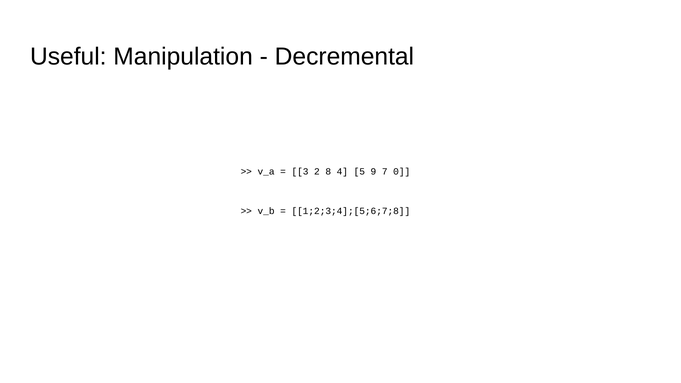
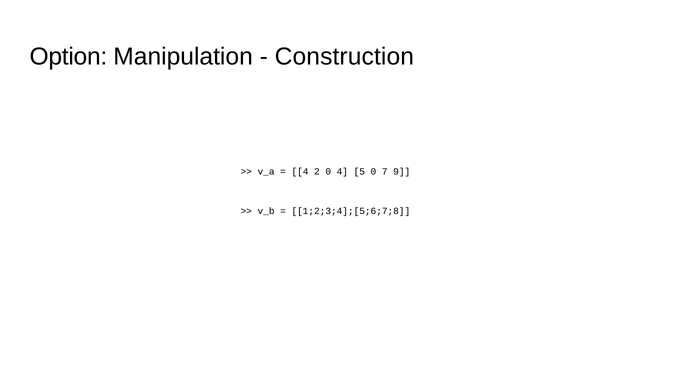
Useful: Useful -> Option
Decremental: Decremental -> Construction
3 at (300, 172): 3 -> 4
2 8: 8 -> 0
5 9: 9 -> 0
0: 0 -> 9
